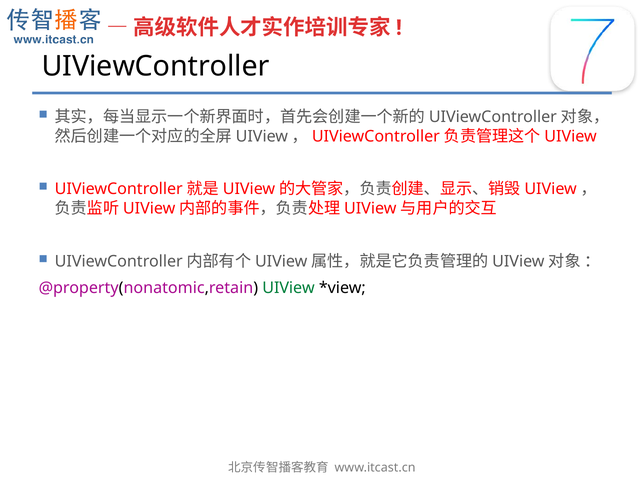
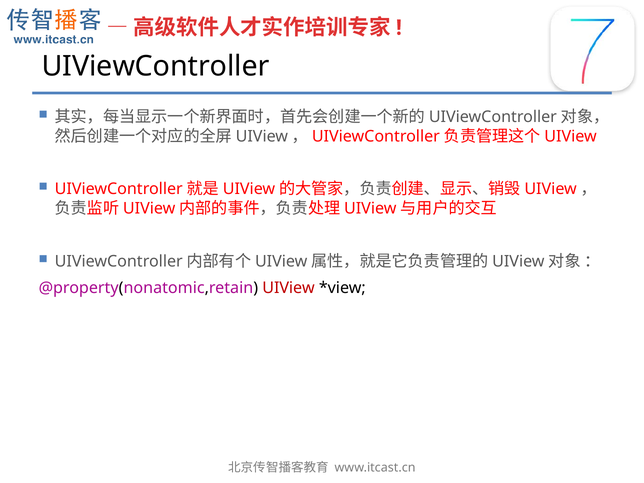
UIView colour: green -> red
